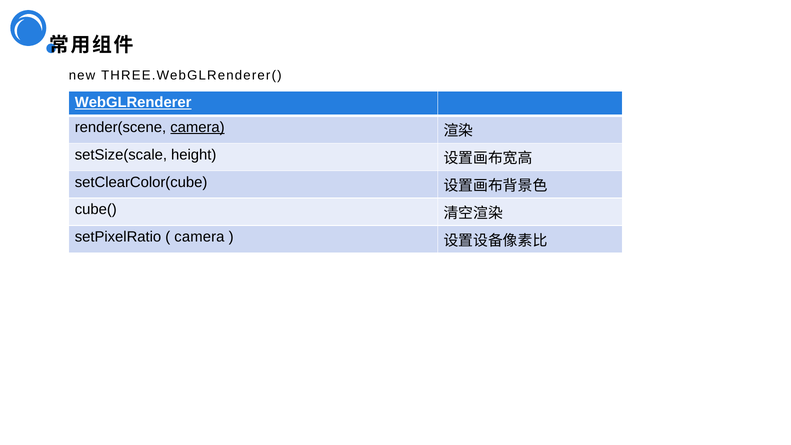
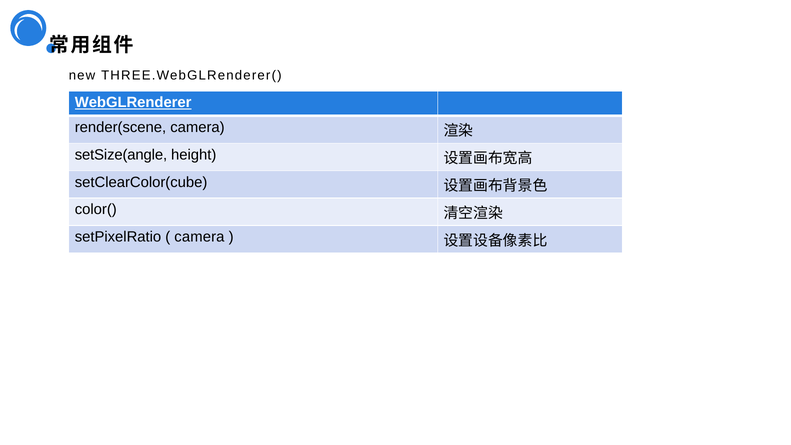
camera at (198, 127) underline: present -> none
setSize(scale: setSize(scale -> setSize(angle
cube(: cube( -> color(
